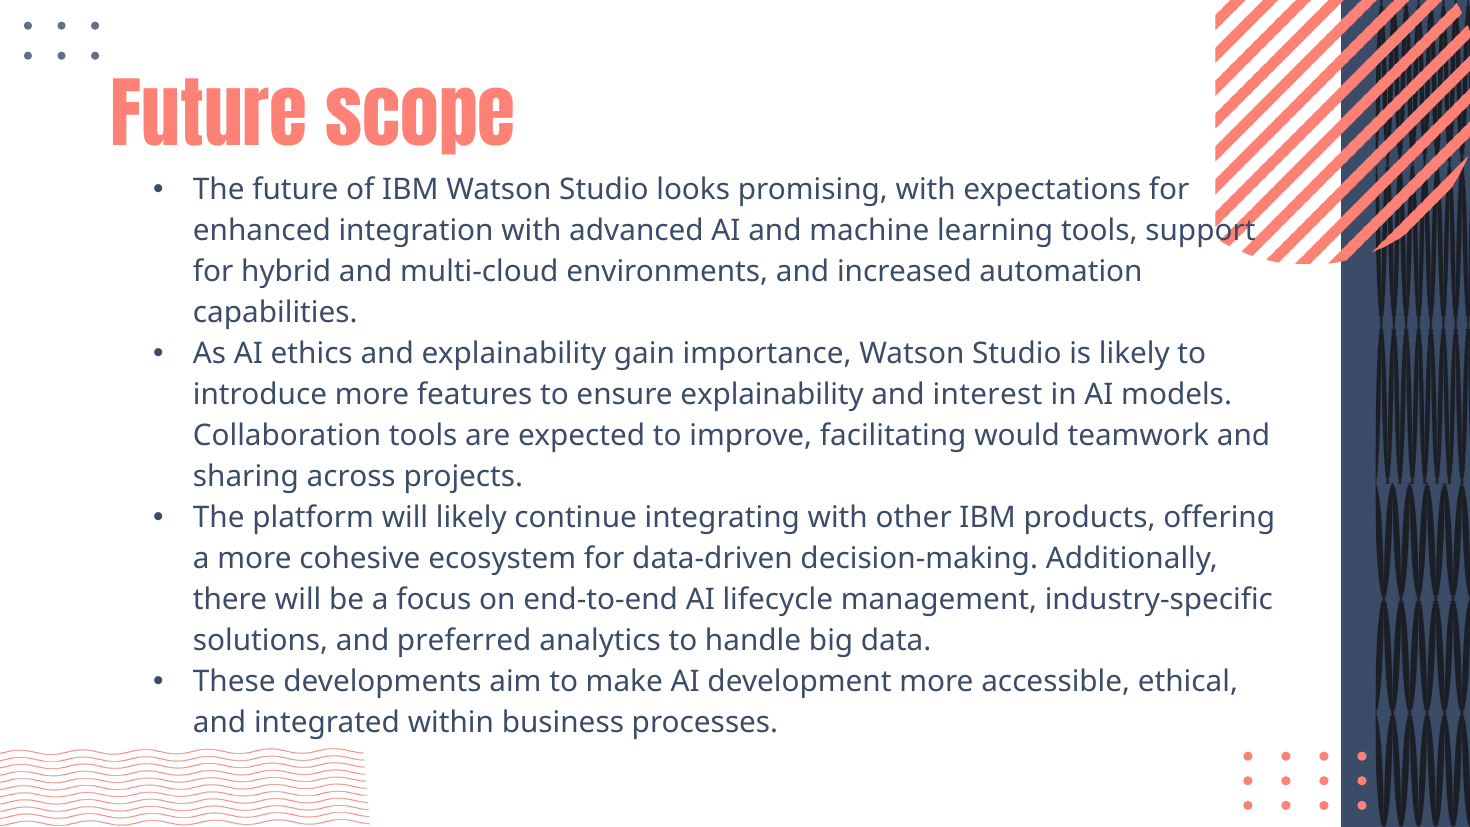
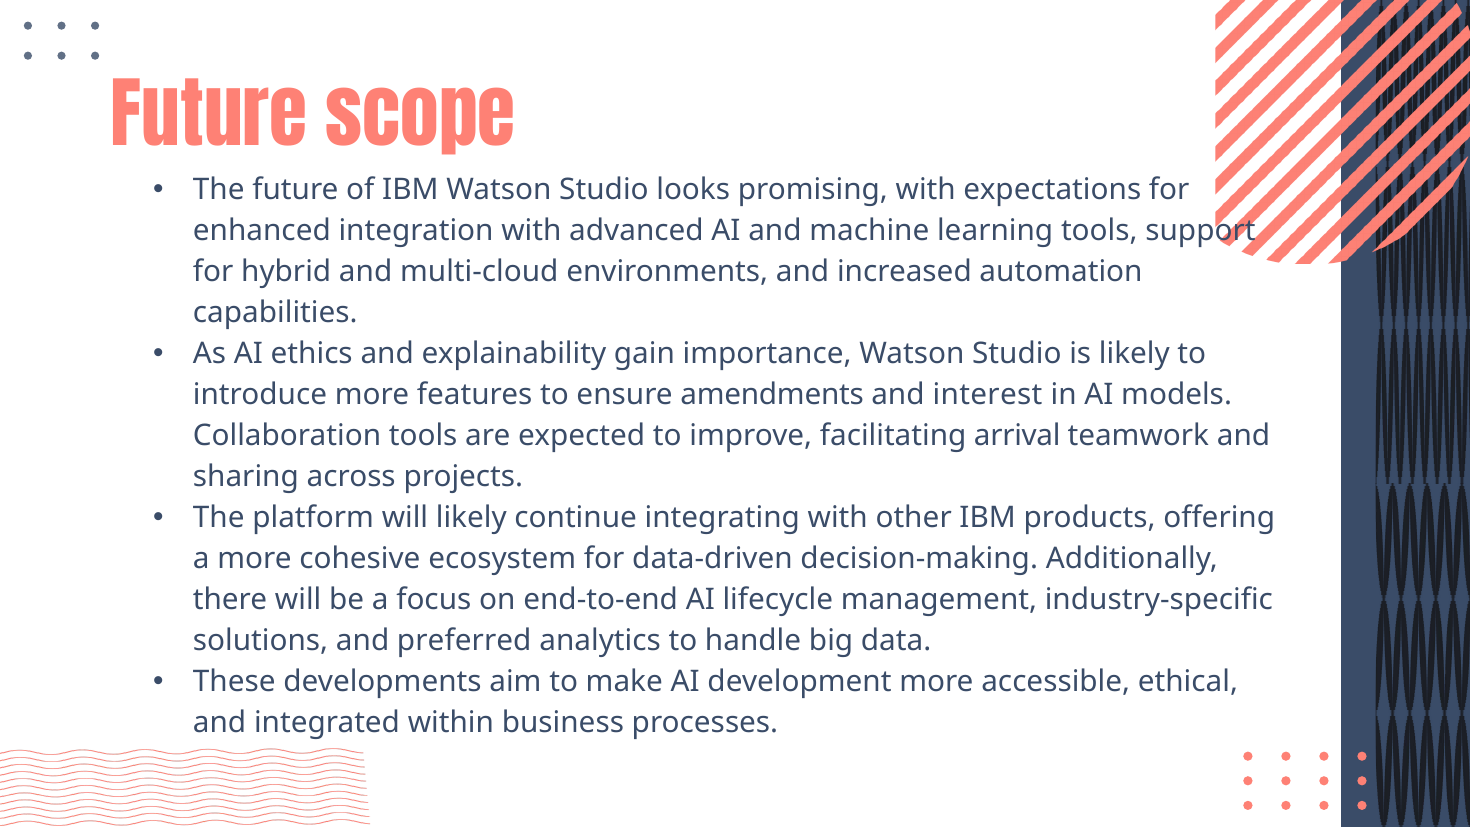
ensure explainability: explainability -> amendments
would: would -> arrival
